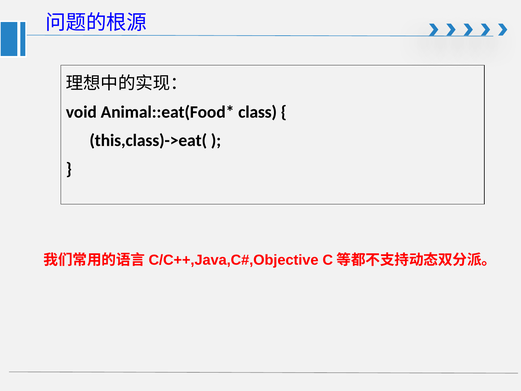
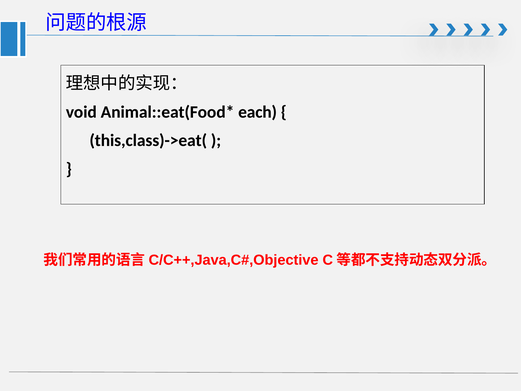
class: class -> each
